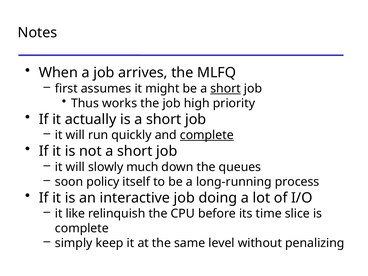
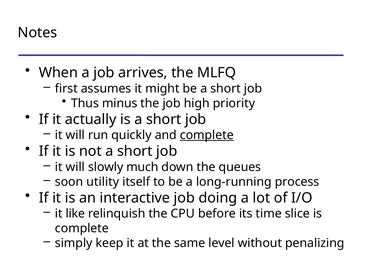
short at (226, 89) underline: present -> none
works: works -> minus
policy: policy -> utility
